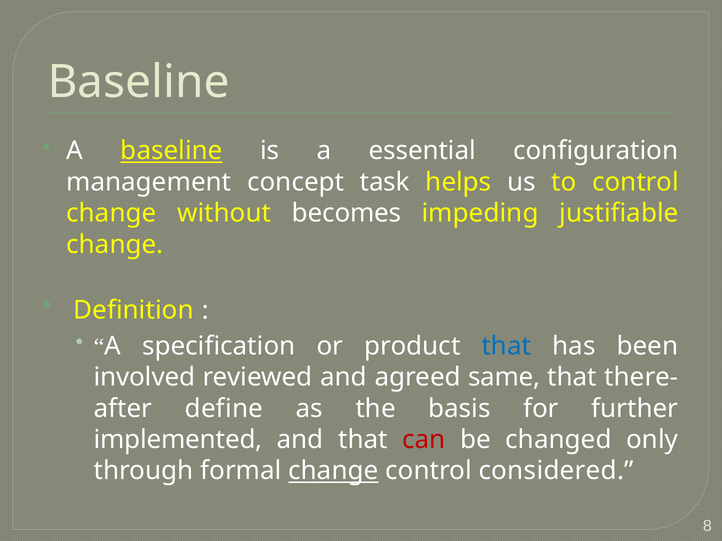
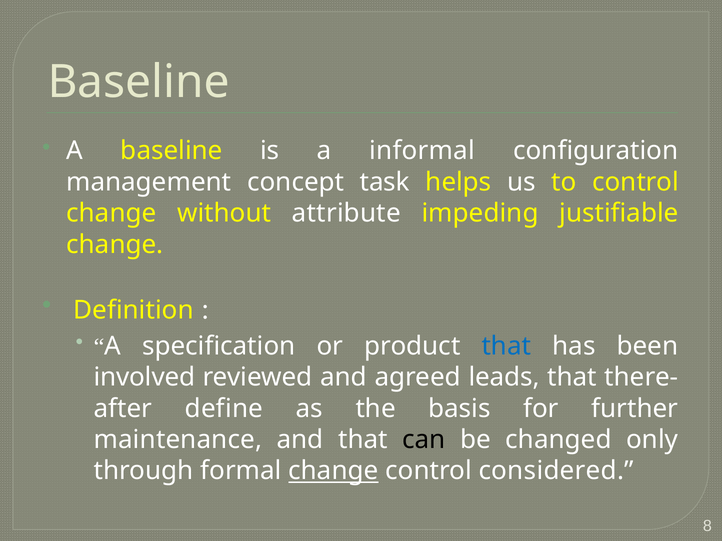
baseline at (172, 151) underline: present -> none
essential: essential -> informal
becomes: becomes -> attribute
same: same -> leads
implemented: implemented -> maintenance
can colour: red -> black
